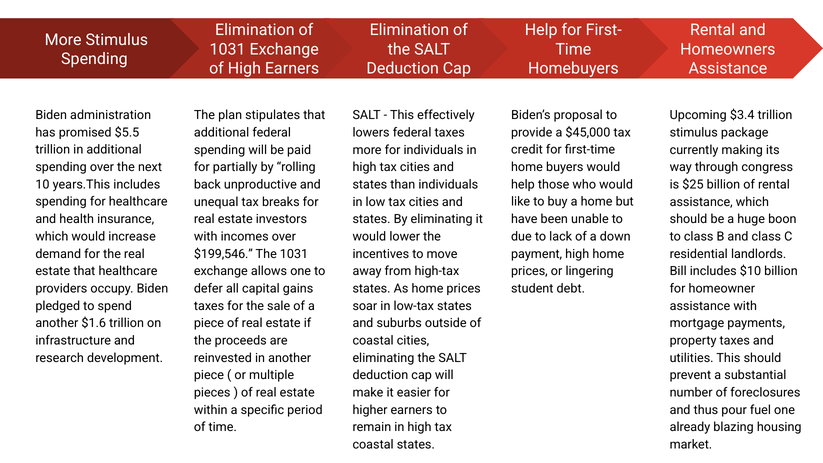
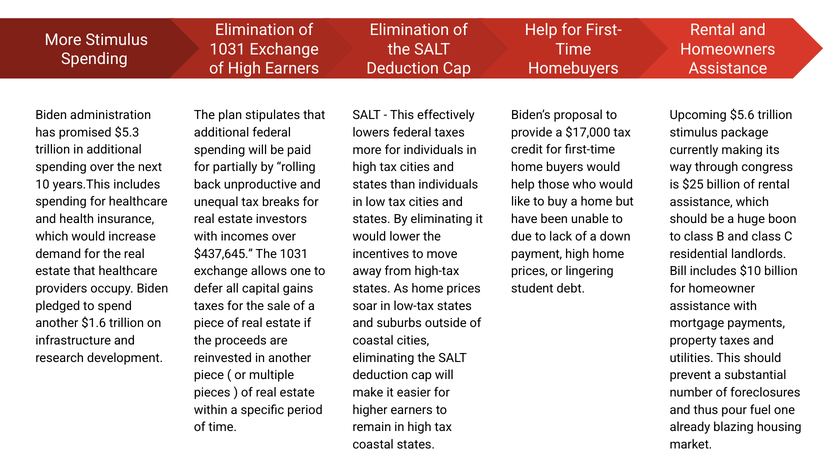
$3.4: $3.4 -> $5.6
$5.5: $5.5 -> $5.3
$45,000: $45,000 -> $17,000
$199,546: $199,546 -> $437,645
